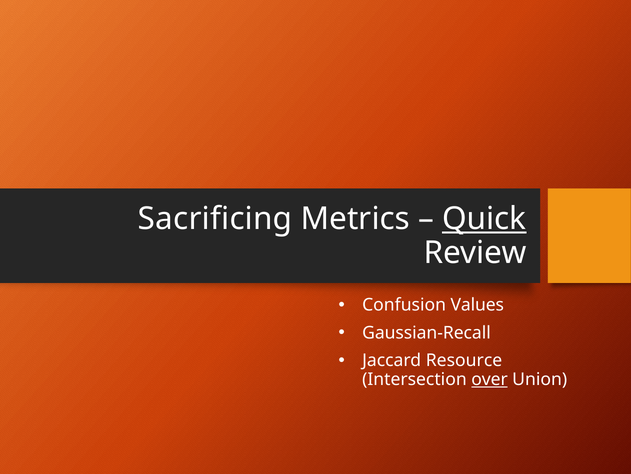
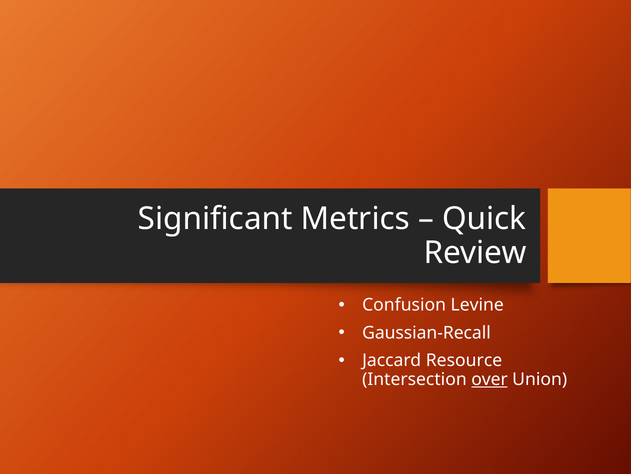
Sacrificing: Sacrificing -> Significant
Quick underline: present -> none
Values: Values -> Levine
